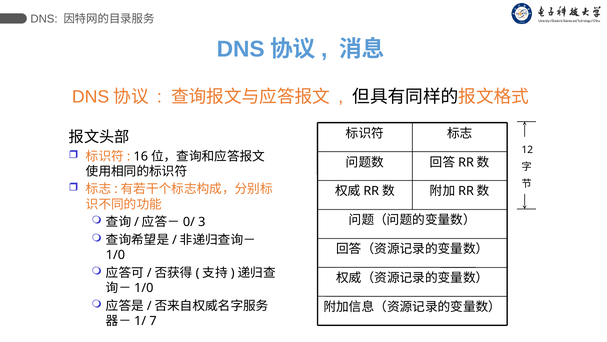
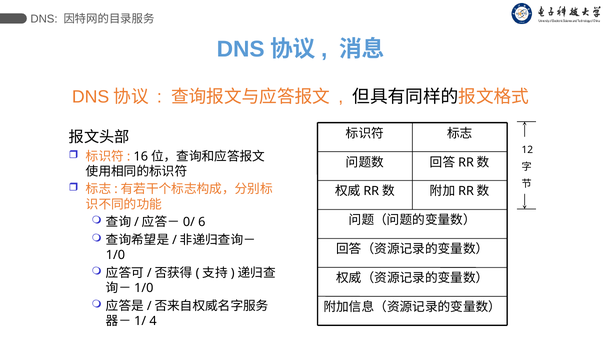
3: 3 -> 6
7: 7 -> 4
